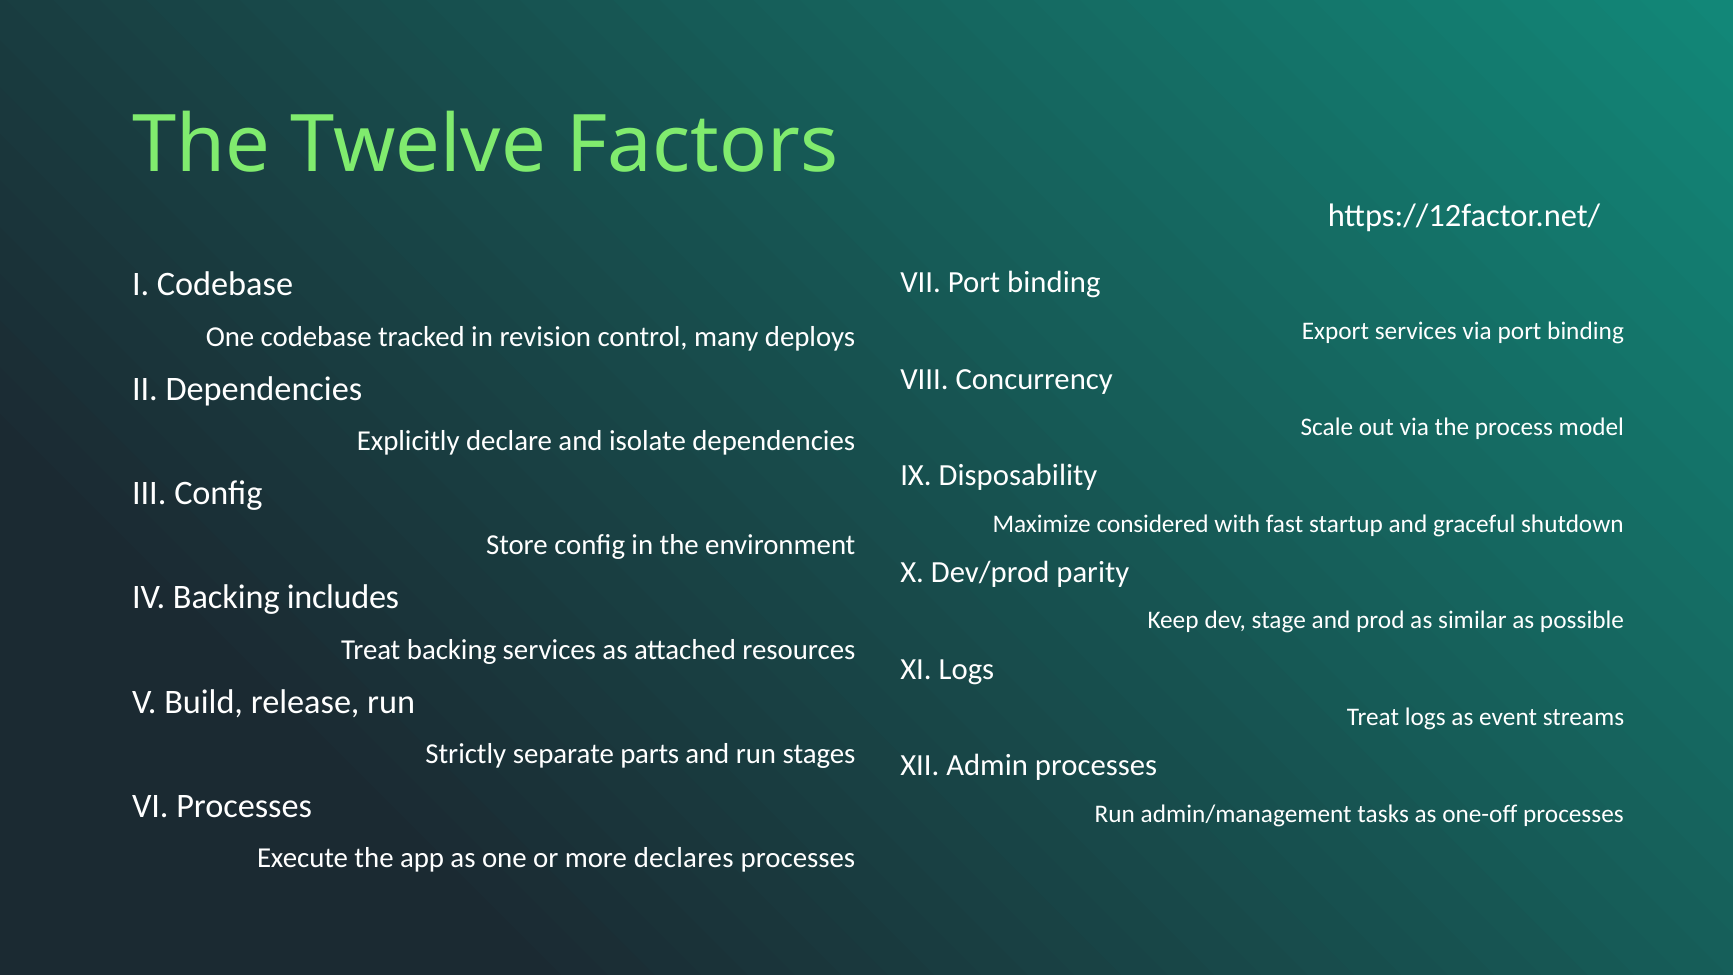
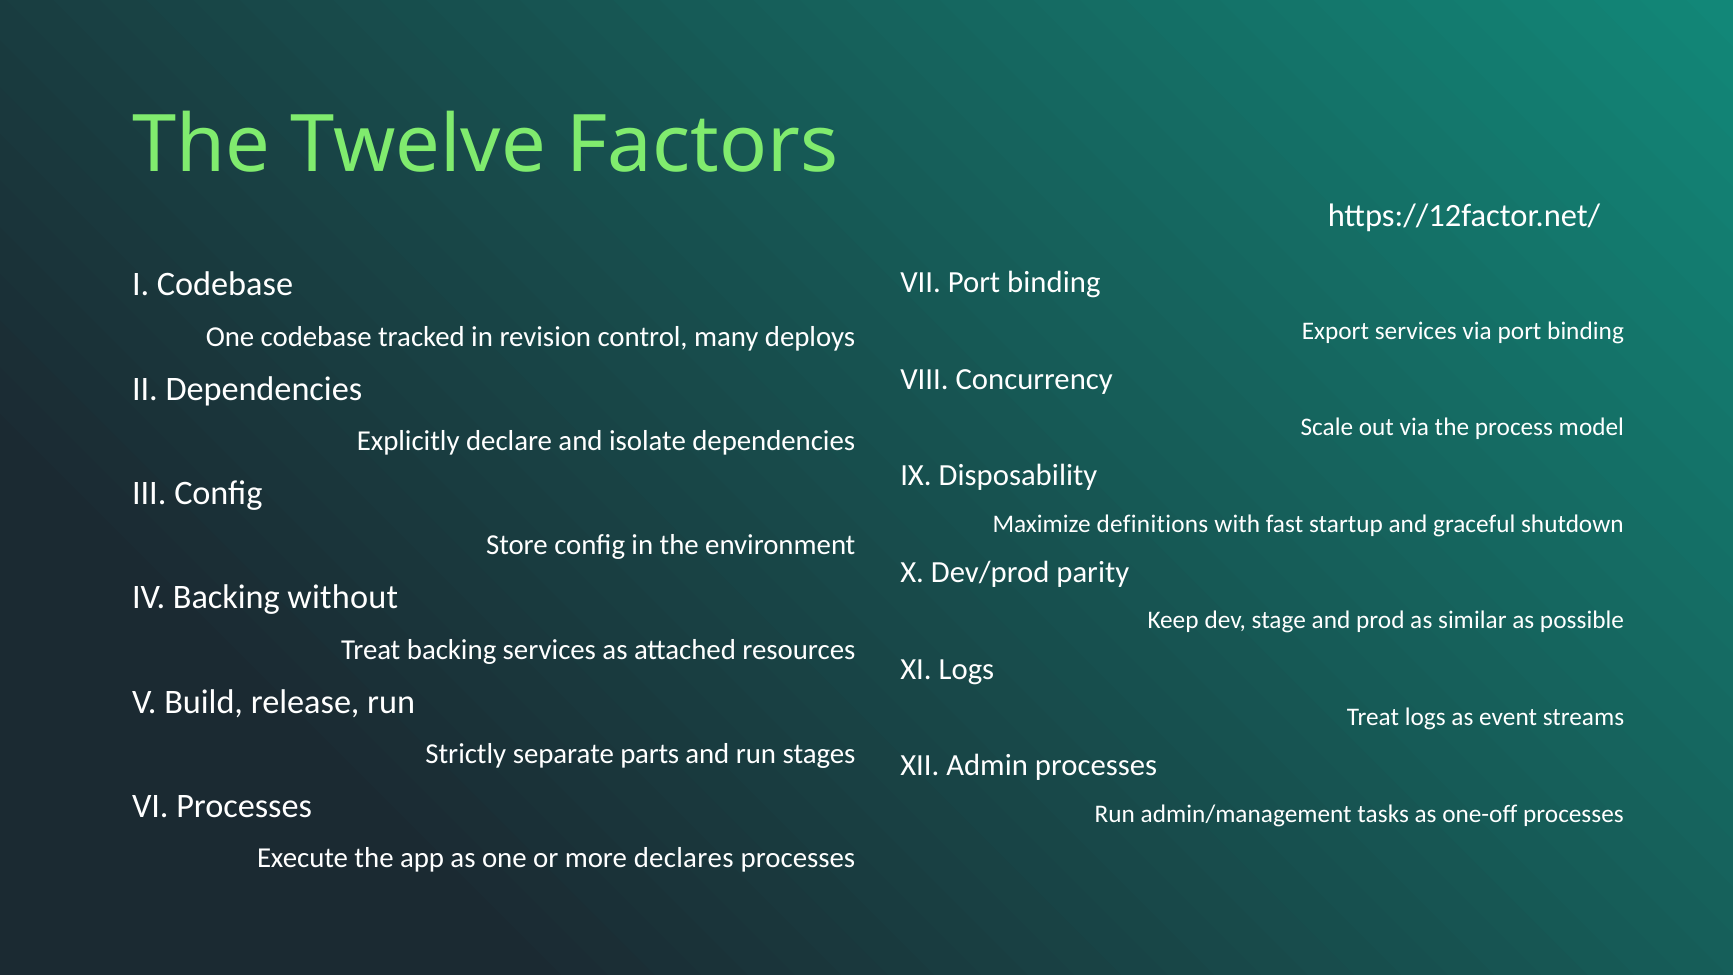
considered: considered -> definitions
includes: includes -> without
